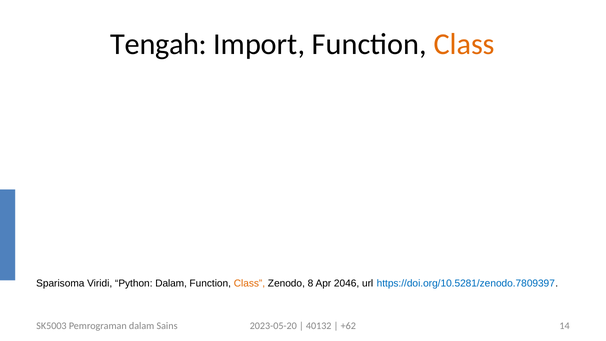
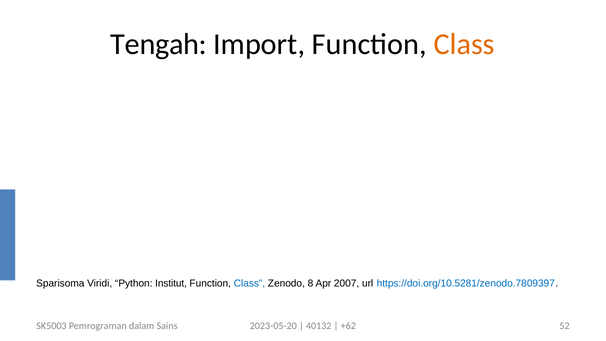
Python Dalam: Dalam -> Institut
Class at (249, 283) colour: orange -> blue
2046: 2046 -> 2007
14: 14 -> 52
